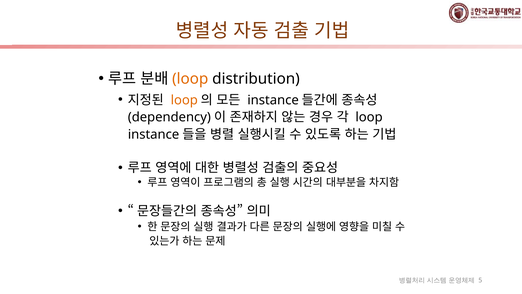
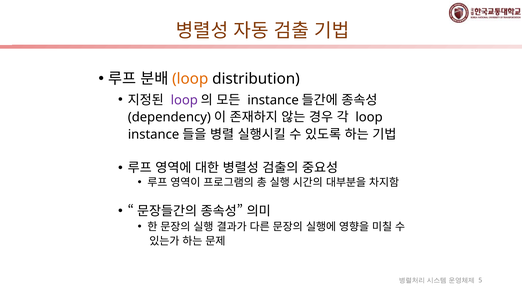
loop at (184, 100) colour: orange -> purple
